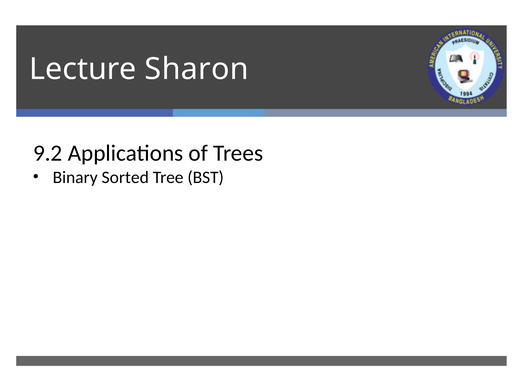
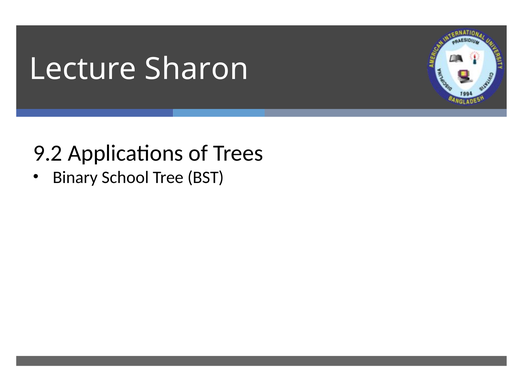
Sorted: Sorted -> School
